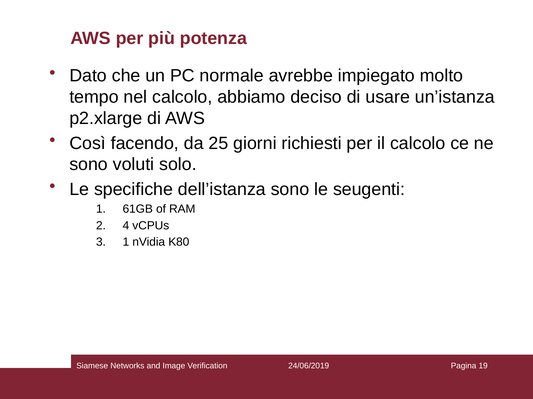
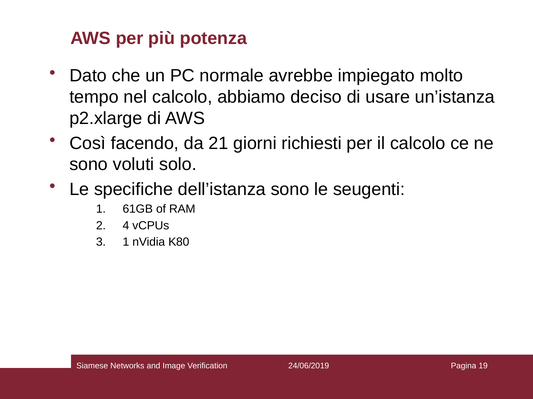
25: 25 -> 21
